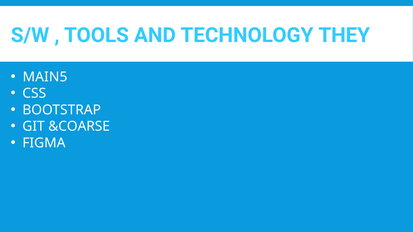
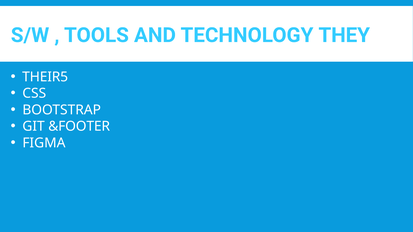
MAIN5: MAIN5 -> THEIR5
&COARSE: &COARSE -> &FOOTER
